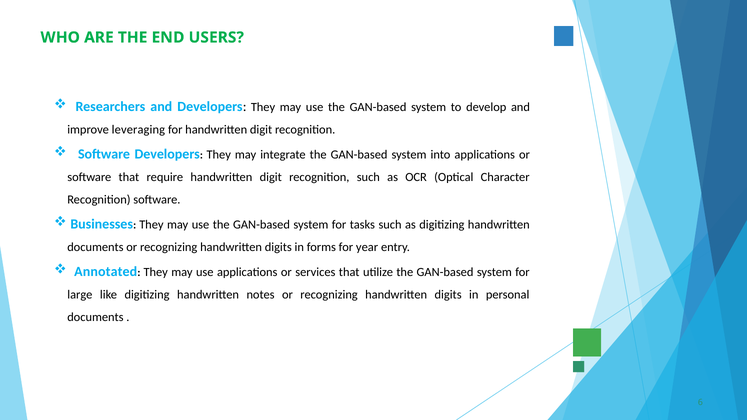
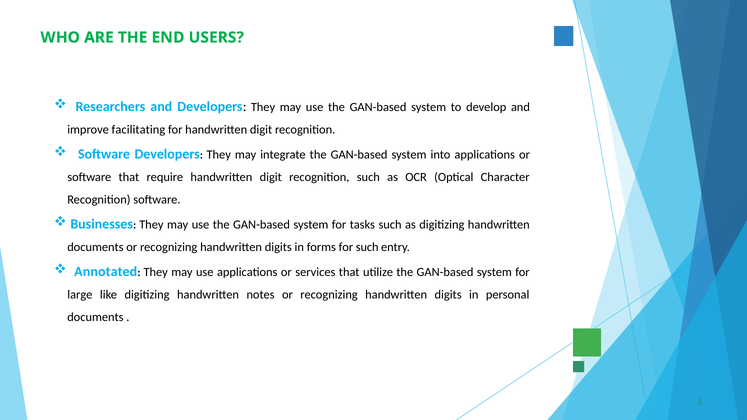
leveraging: leveraging -> facilitating
for year: year -> such
